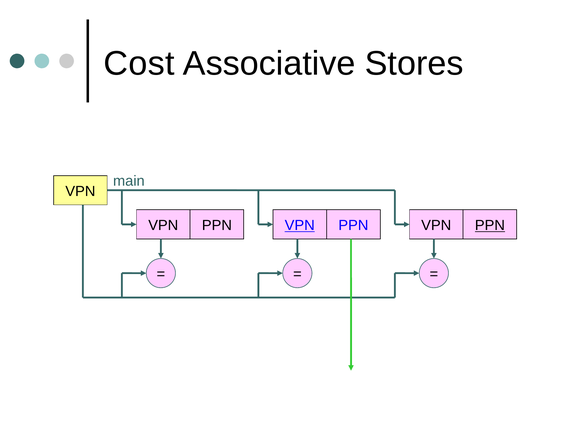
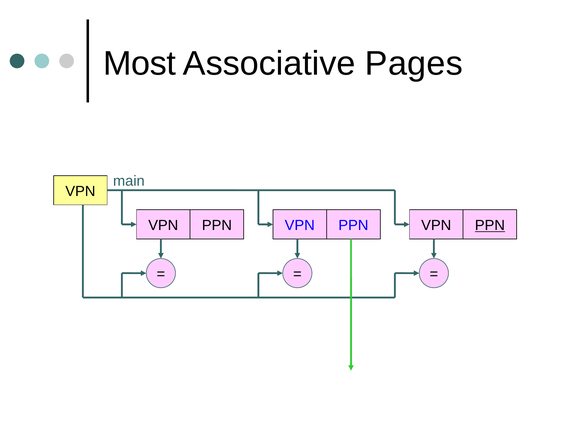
Cost: Cost -> Most
Stores: Stores -> Pages
VPN at (300, 225) underline: present -> none
